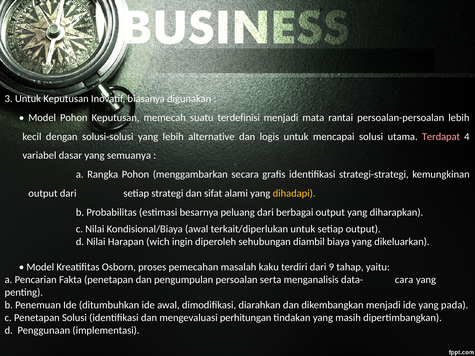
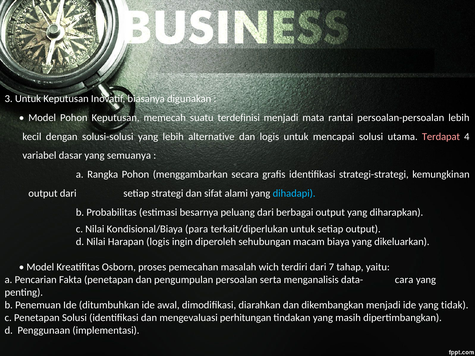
dihadapi colour: yellow -> light blue
Kondisional/Biaya awal: awal -> para
Harapan wich: wich -> logis
diambil: diambil -> macam
kaku: kaku -> wich
9: 9 -> 7
pada: pada -> tidak
